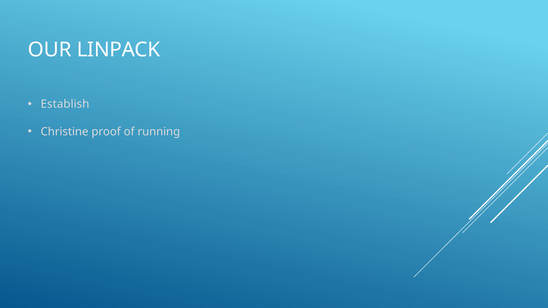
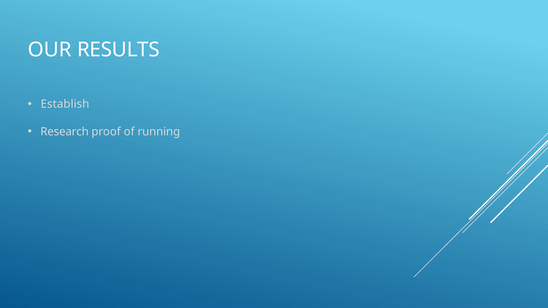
LINPACK: LINPACK -> RESULTS
Christine: Christine -> Research
